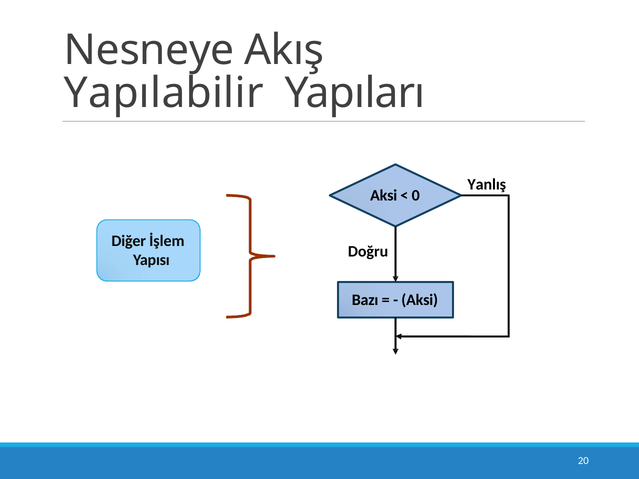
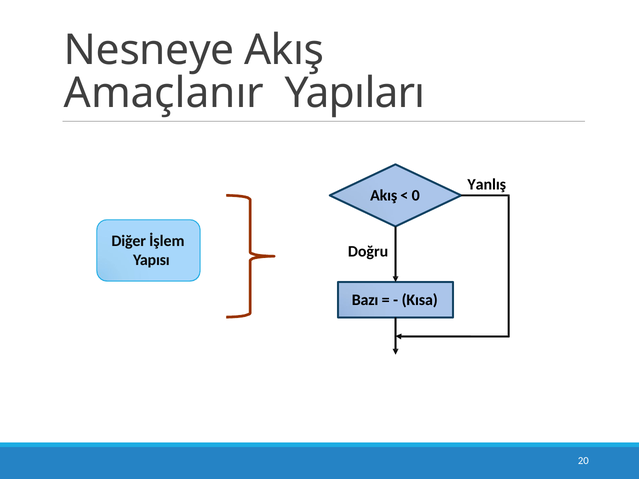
Yapılabilir: Yapılabilir -> Amaçlanır
Aksi at (384, 196): Aksi -> Akış
Aksi at (420, 300): Aksi -> Kısa
